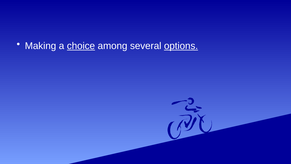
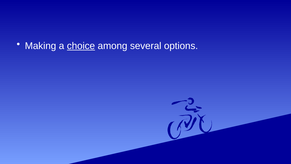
options underline: present -> none
